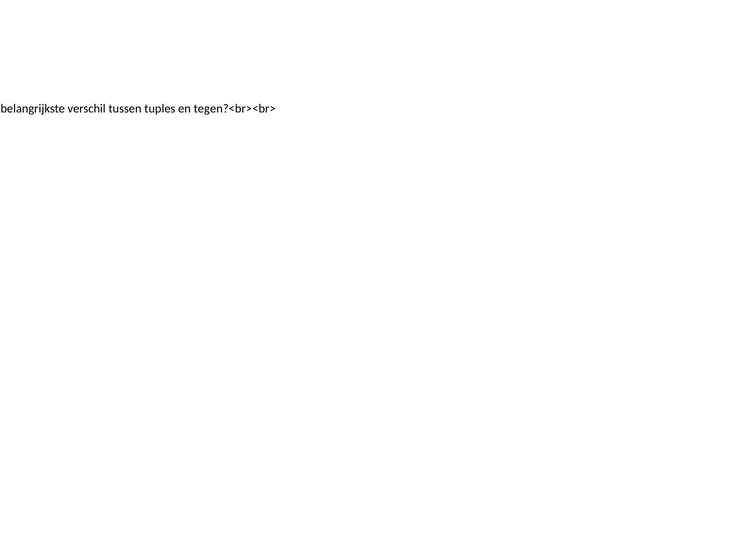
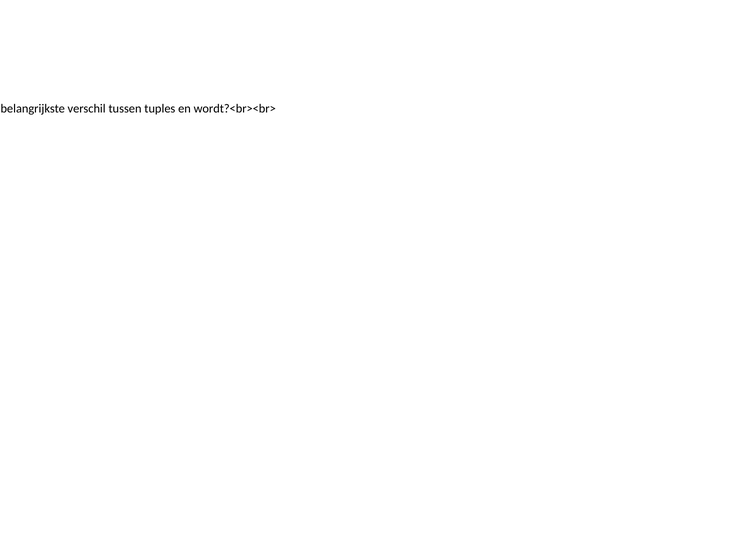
tegen?<br><br>: tegen?<br><br> -> wordt?<br><br>
